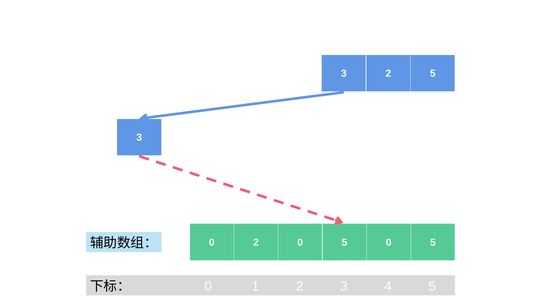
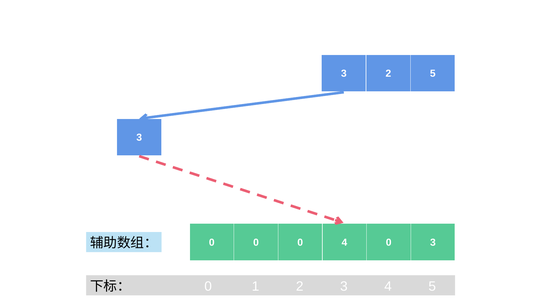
2 at (256, 243): 2 -> 0
5 at (344, 243): 5 -> 4
5 at (433, 243): 5 -> 3
